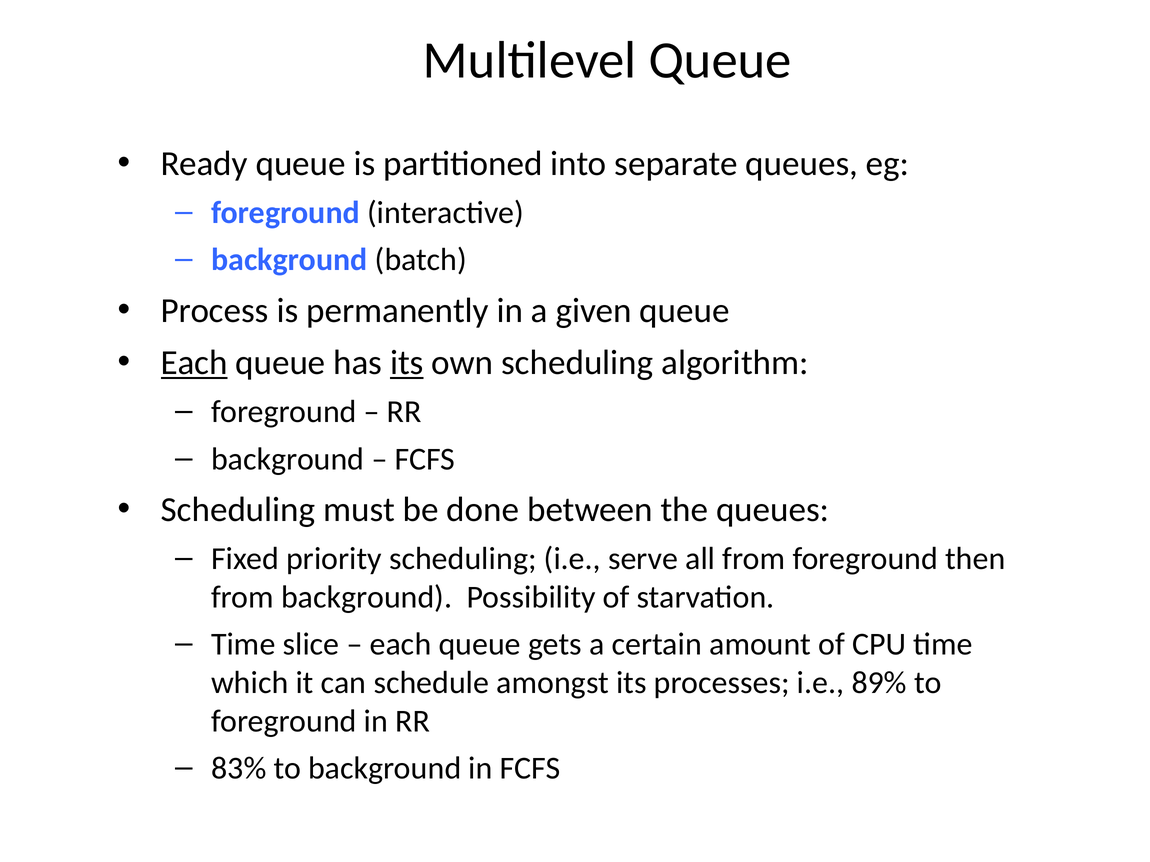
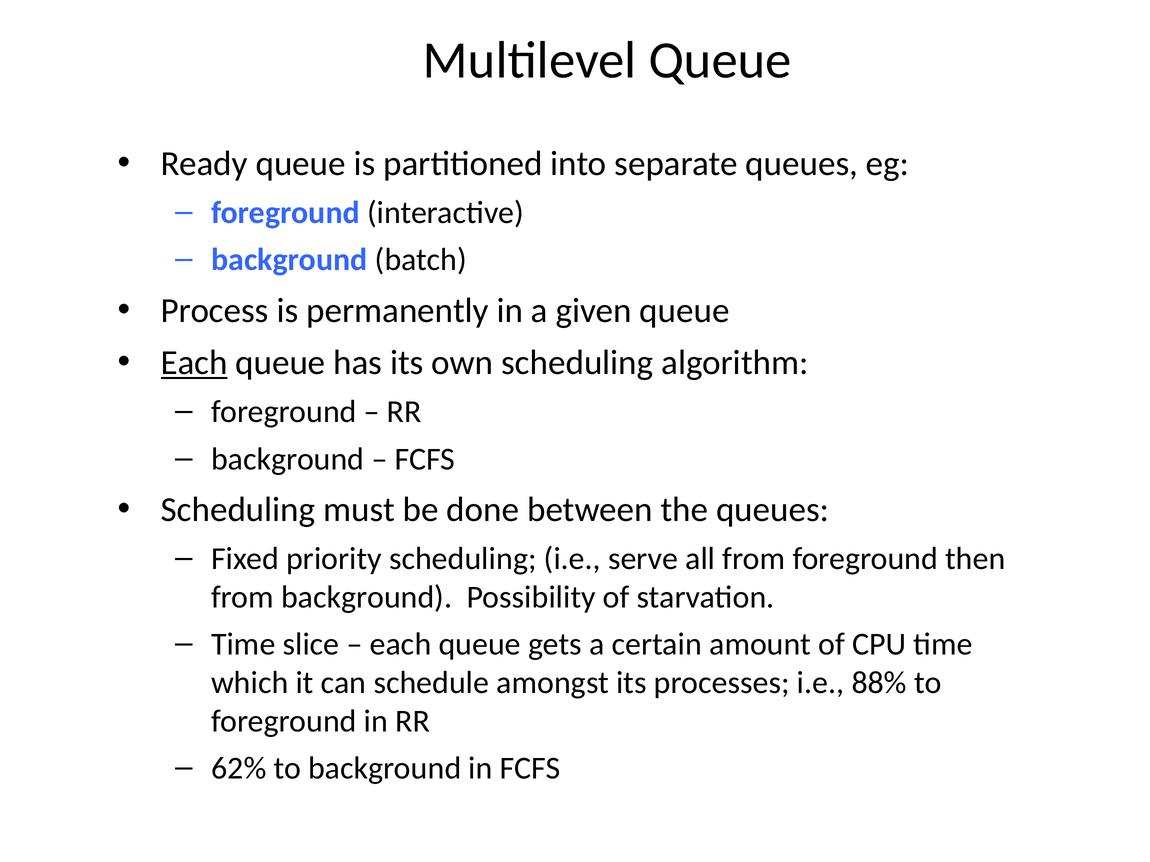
its at (407, 363) underline: present -> none
89%: 89% -> 88%
83%: 83% -> 62%
